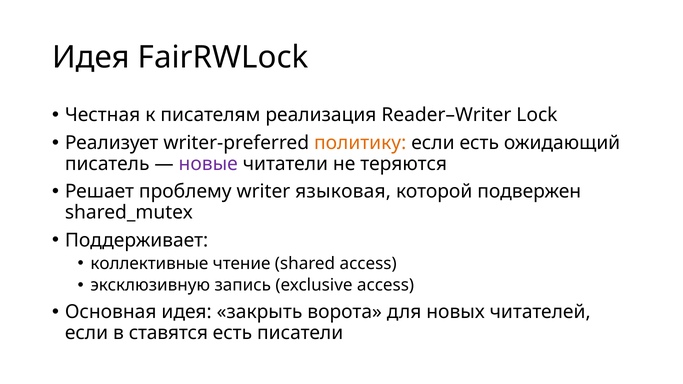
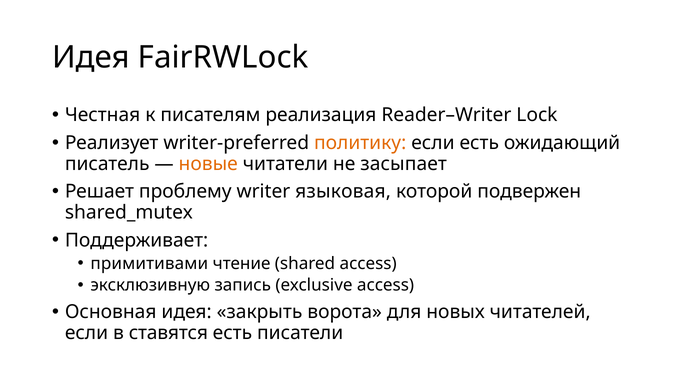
новые colour: purple -> orange
теряются: теряются -> засыпает
коллективные: коллективные -> примитивами
